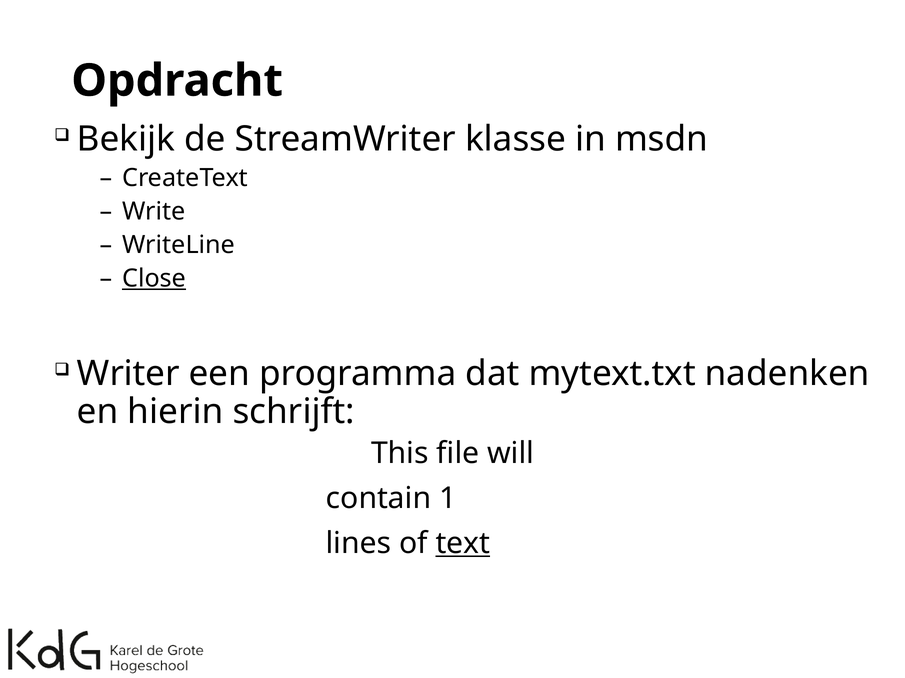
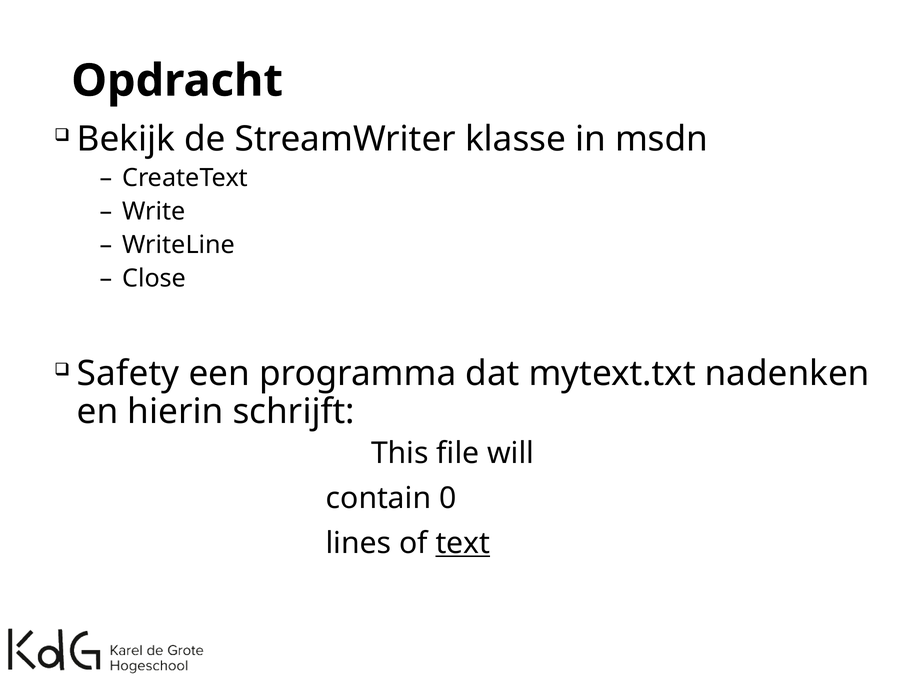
Close underline: present -> none
Writer: Writer -> Safety
1: 1 -> 0
